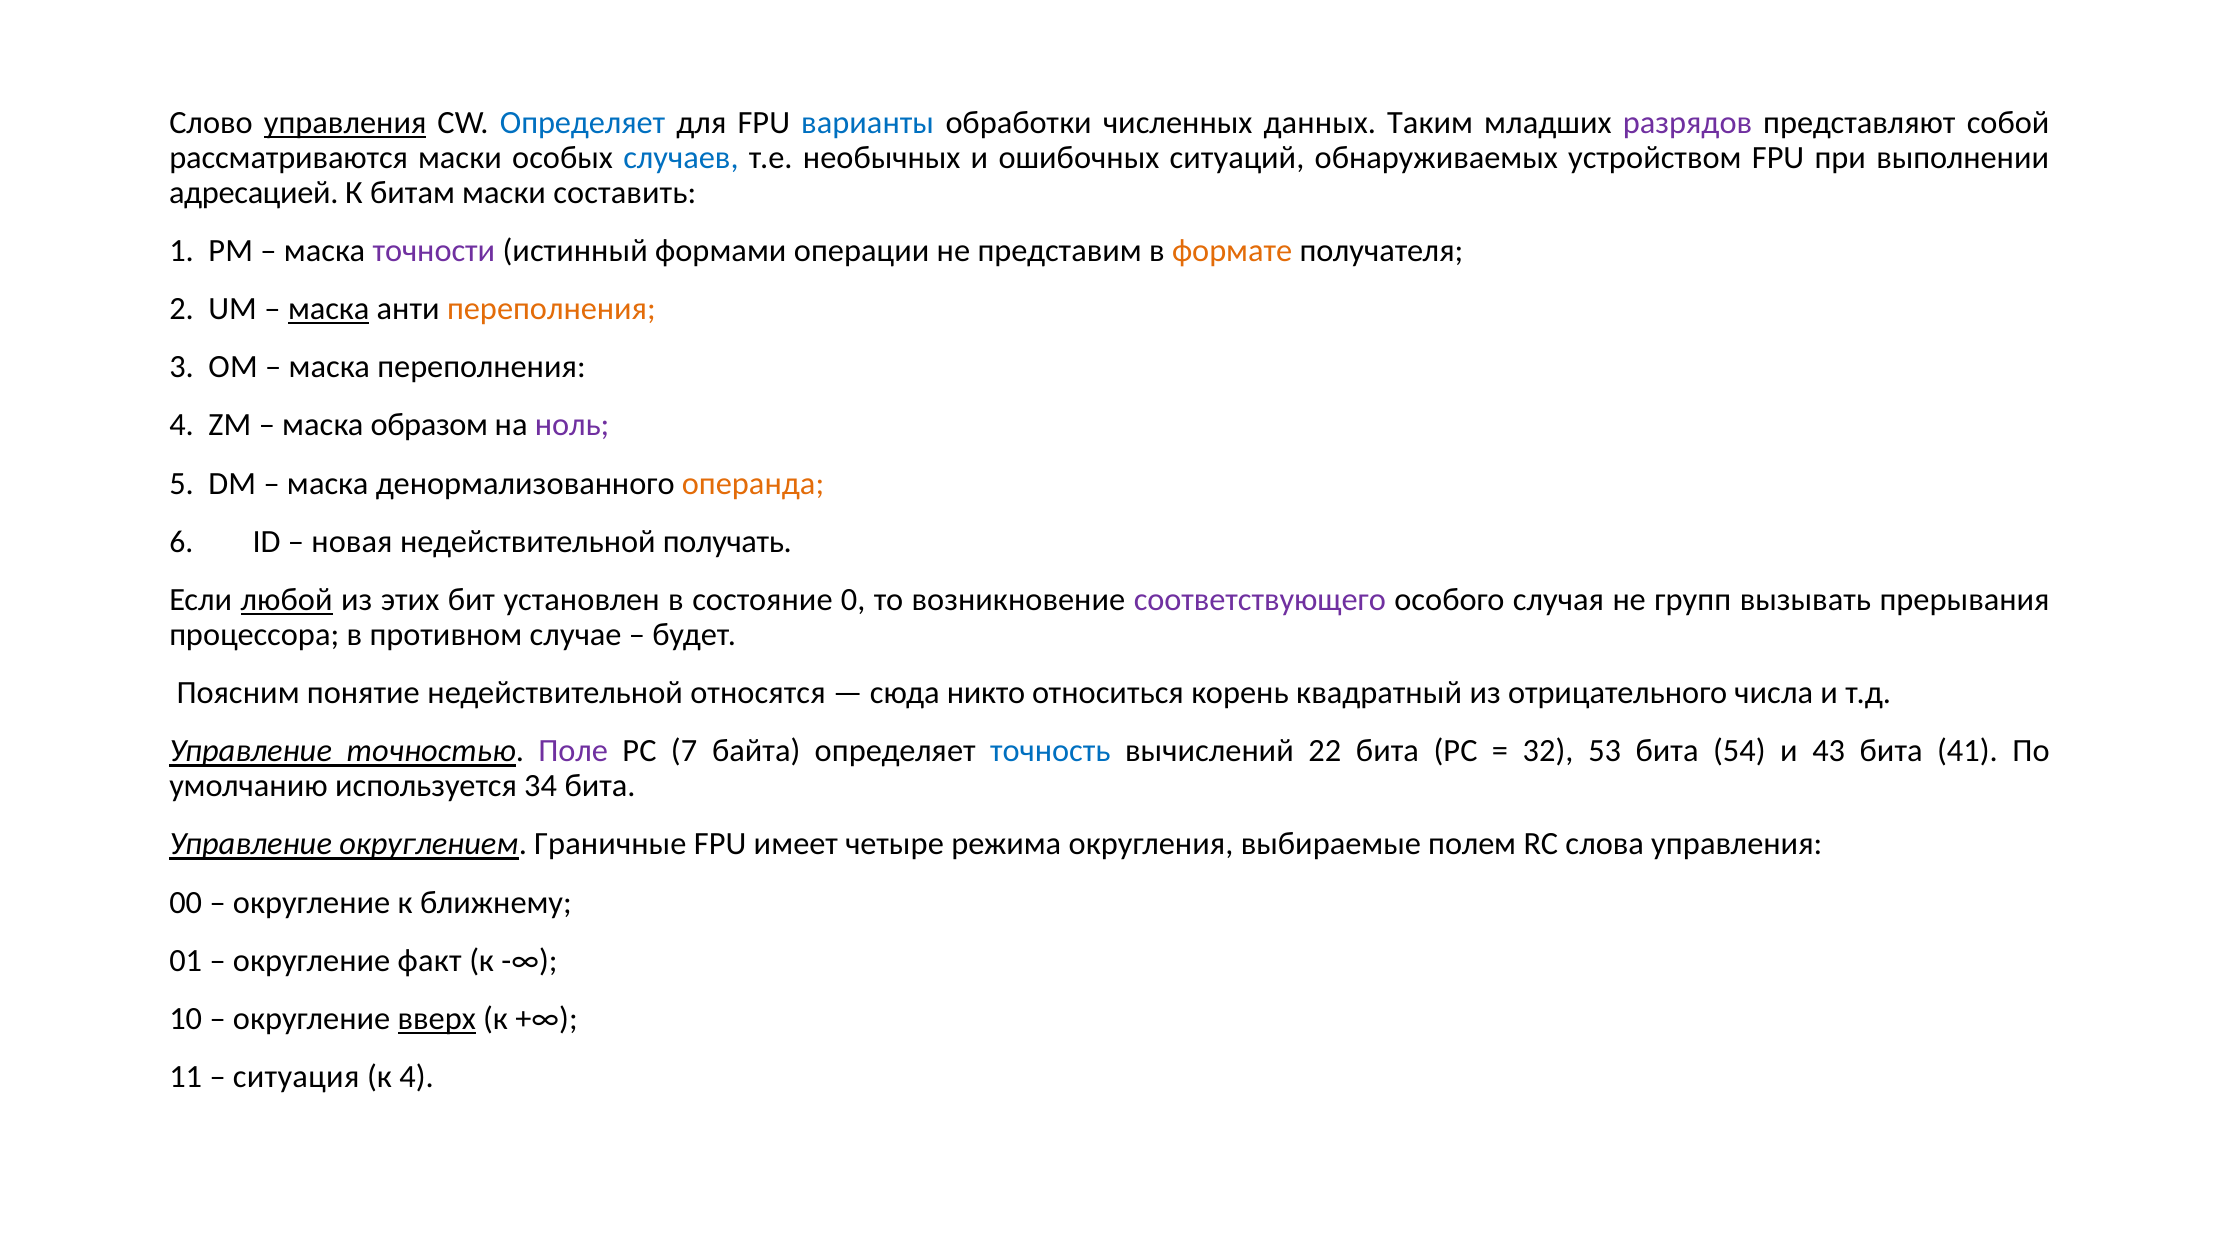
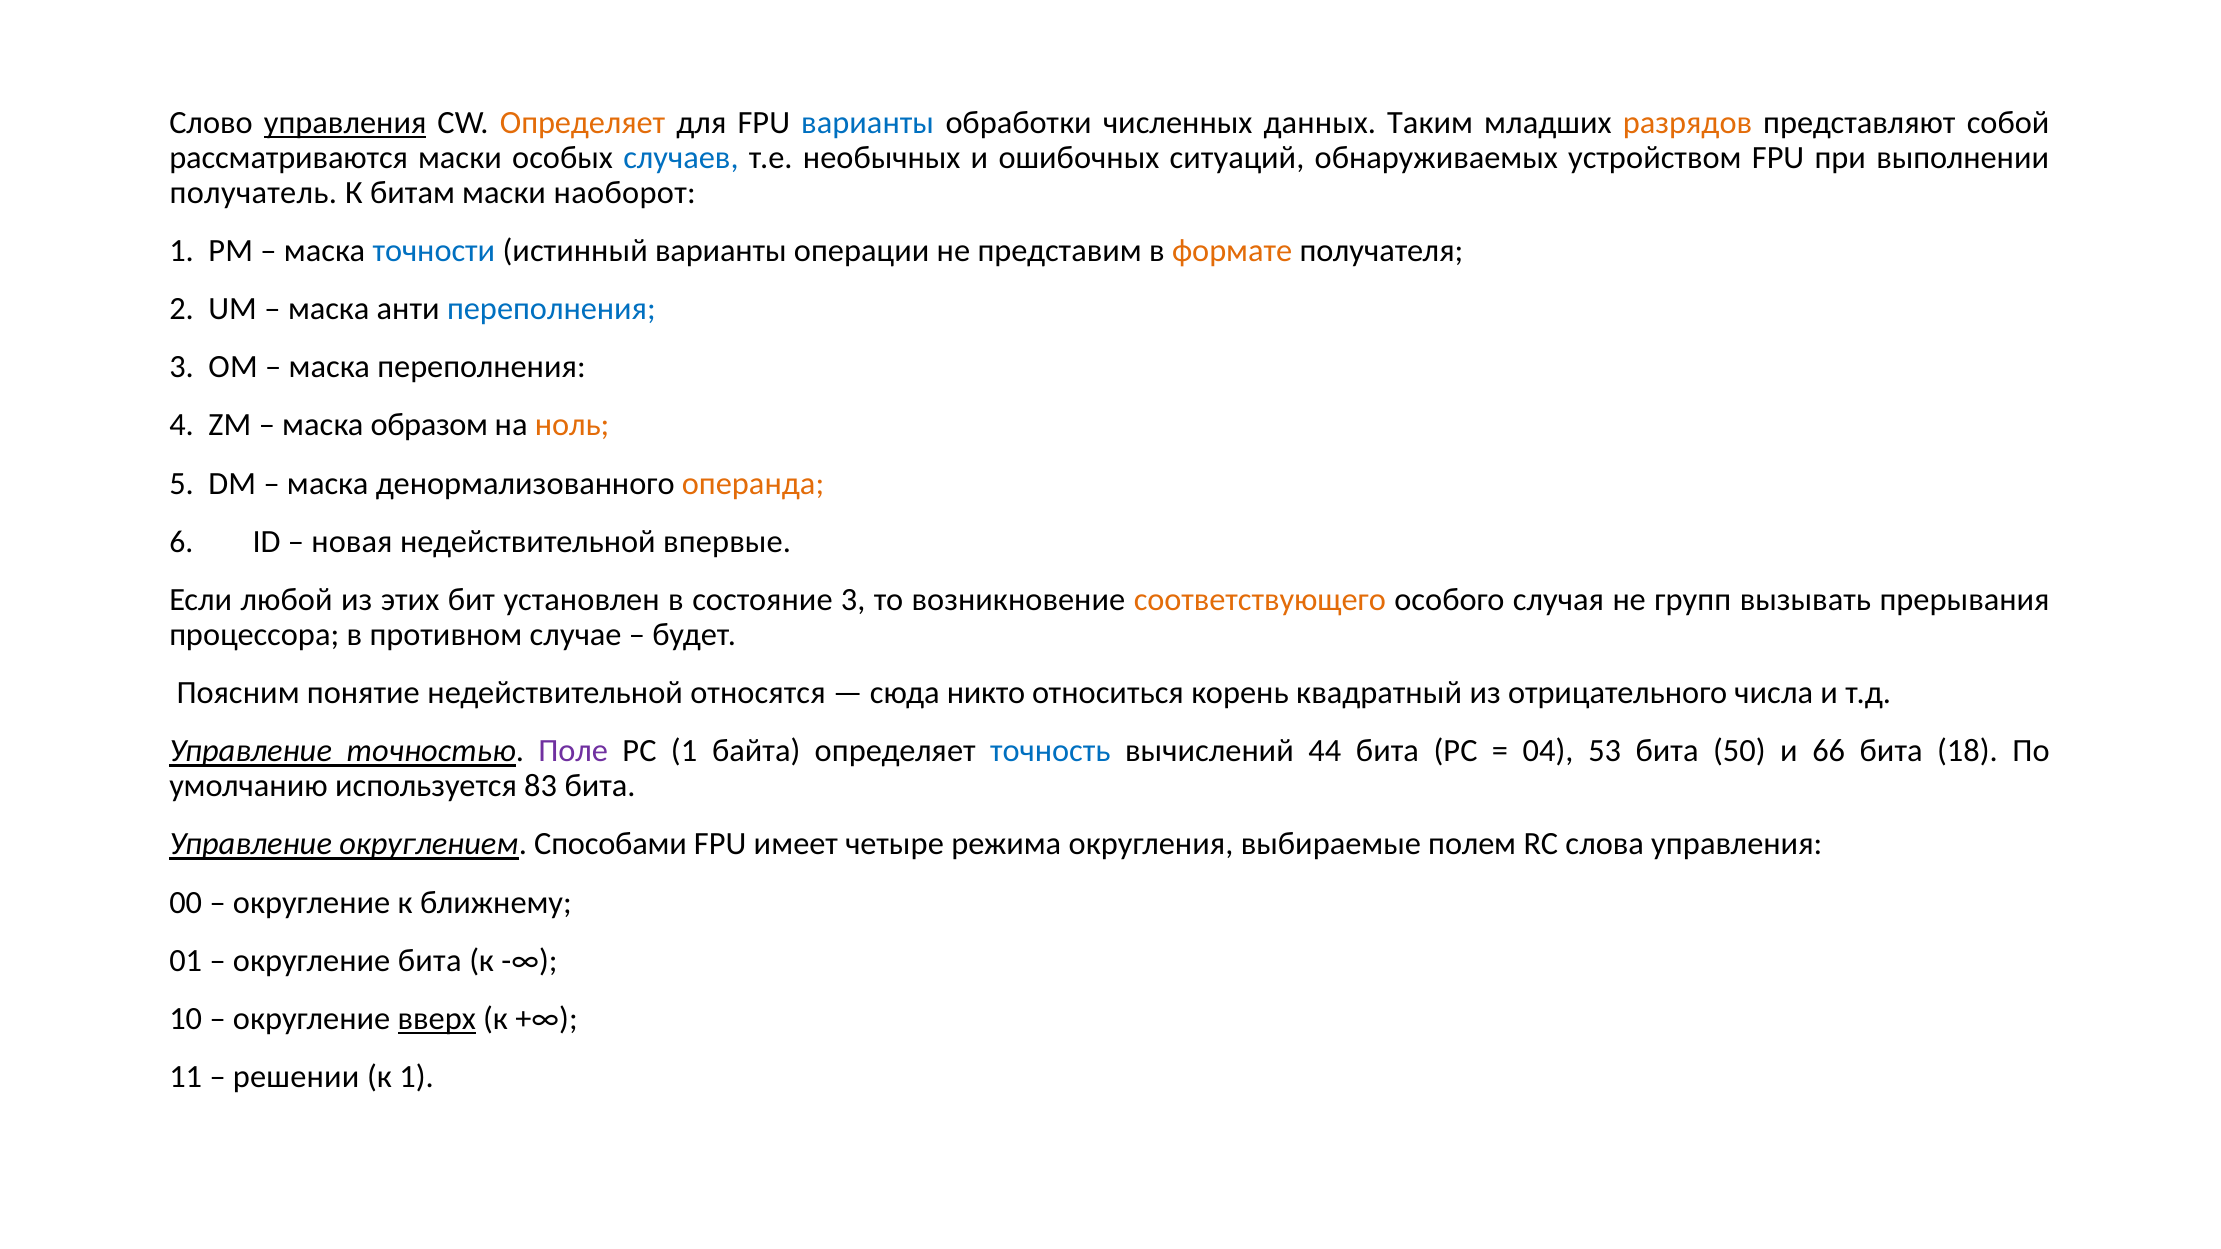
Определяет at (583, 123) colour: blue -> orange
разрядов colour: purple -> orange
адресацией: адресацией -> получатель
составить: составить -> наоборот
точности colour: purple -> blue
истинный формами: формами -> варианты
маска at (329, 309) underline: present -> none
переполнения at (551, 309) colour: orange -> blue
ноль colour: purple -> orange
получать: получать -> впервые
любой underline: present -> none
состояние 0: 0 -> 3
соответствующего colour: purple -> orange
PC 7: 7 -> 1
22: 22 -> 44
32: 32 -> 04
54: 54 -> 50
43: 43 -> 66
41: 41 -> 18
34: 34 -> 83
Граничные: Граничные -> Способами
округление факт: факт -> бита
ситуация: ситуация -> решении
к 4: 4 -> 1
